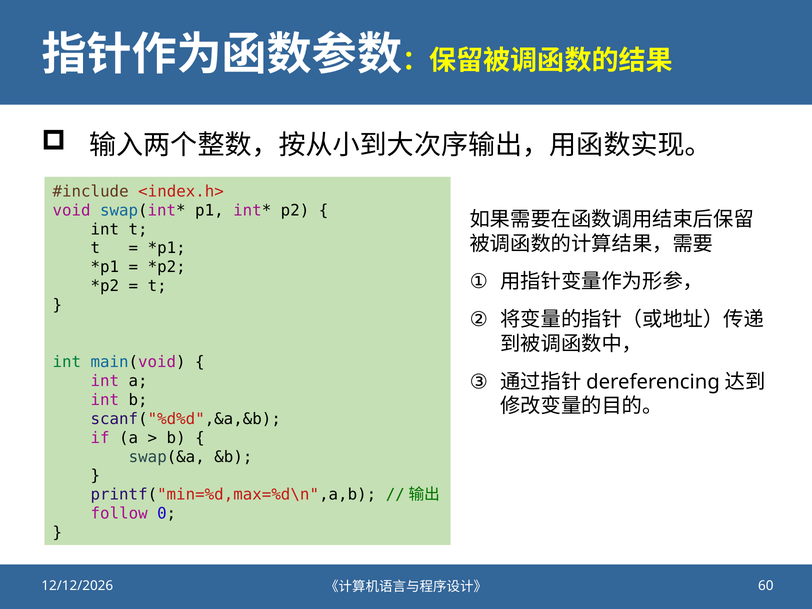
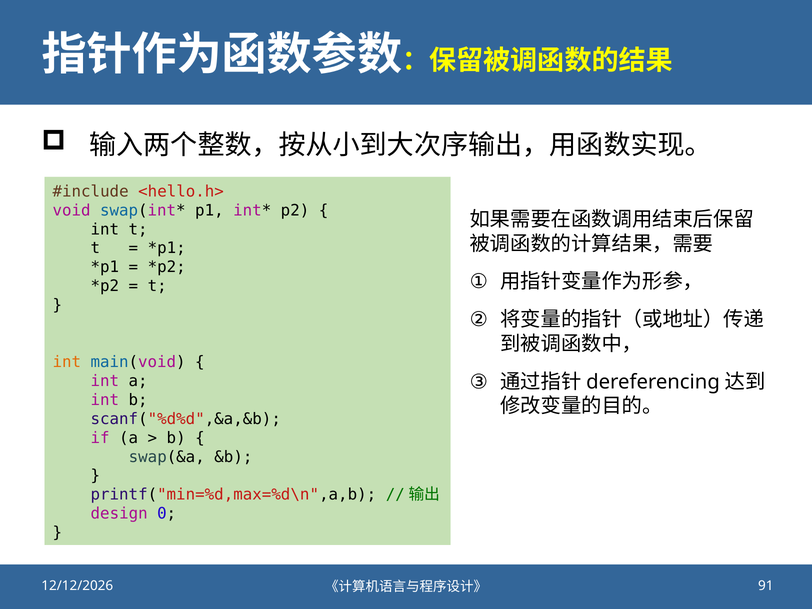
<index.h>: <index.h> -> <hello.h>
int at (67, 362) colour: green -> orange
follow: follow -> design
60: 60 -> 91
